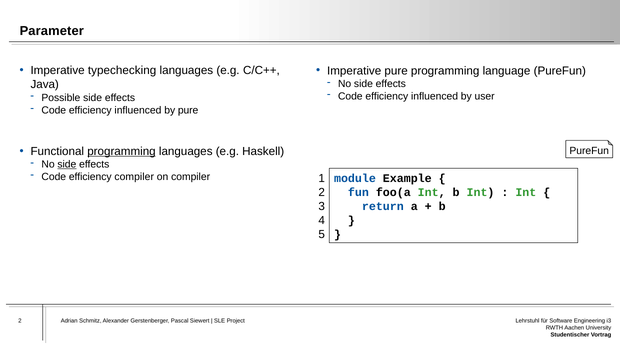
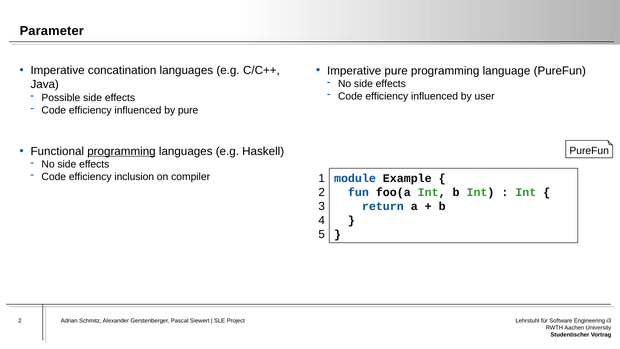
typechecking: typechecking -> concatination
side at (67, 164) underline: present -> none
efficiency compiler: compiler -> inclusion
